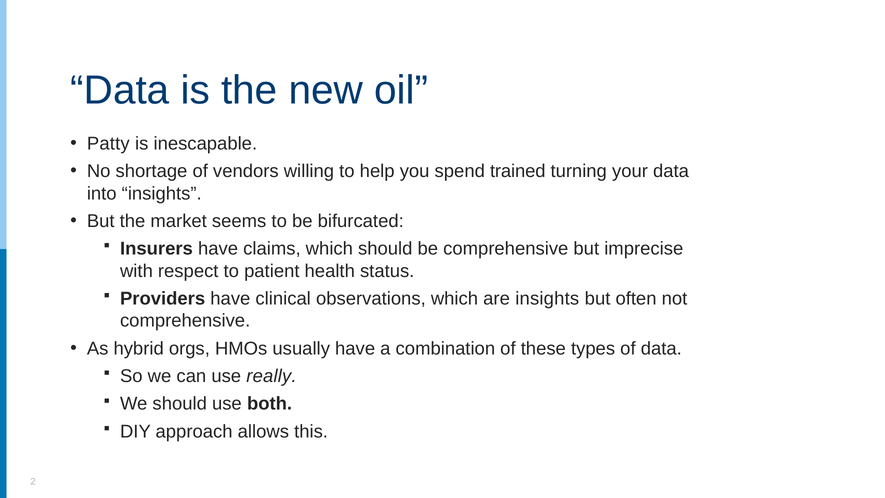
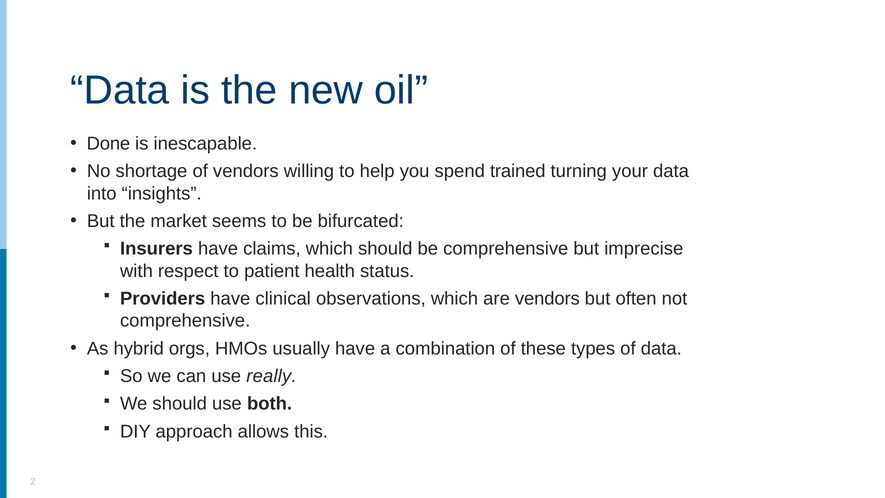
Patty: Patty -> Done
are insights: insights -> vendors
